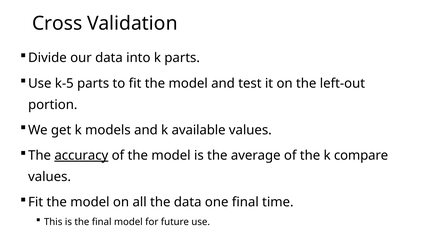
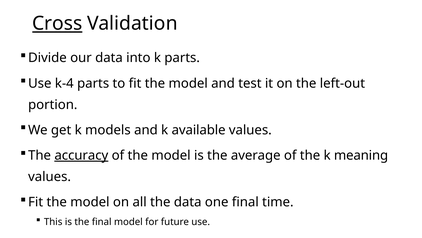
Cross underline: none -> present
k-5: k-5 -> k-4
compare: compare -> meaning
